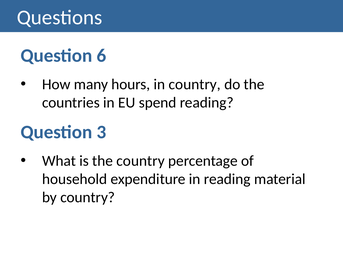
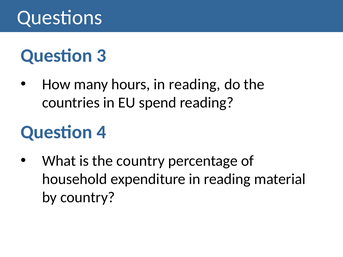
6: 6 -> 3
hours in country: country -> reading
3: 3 -> 4
